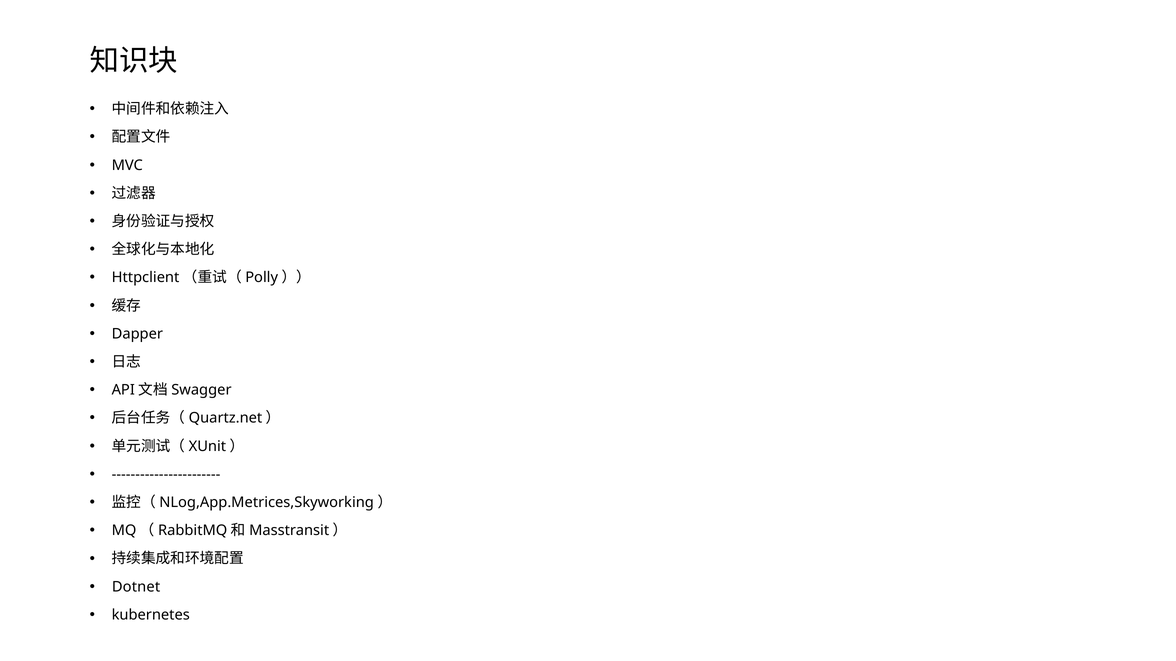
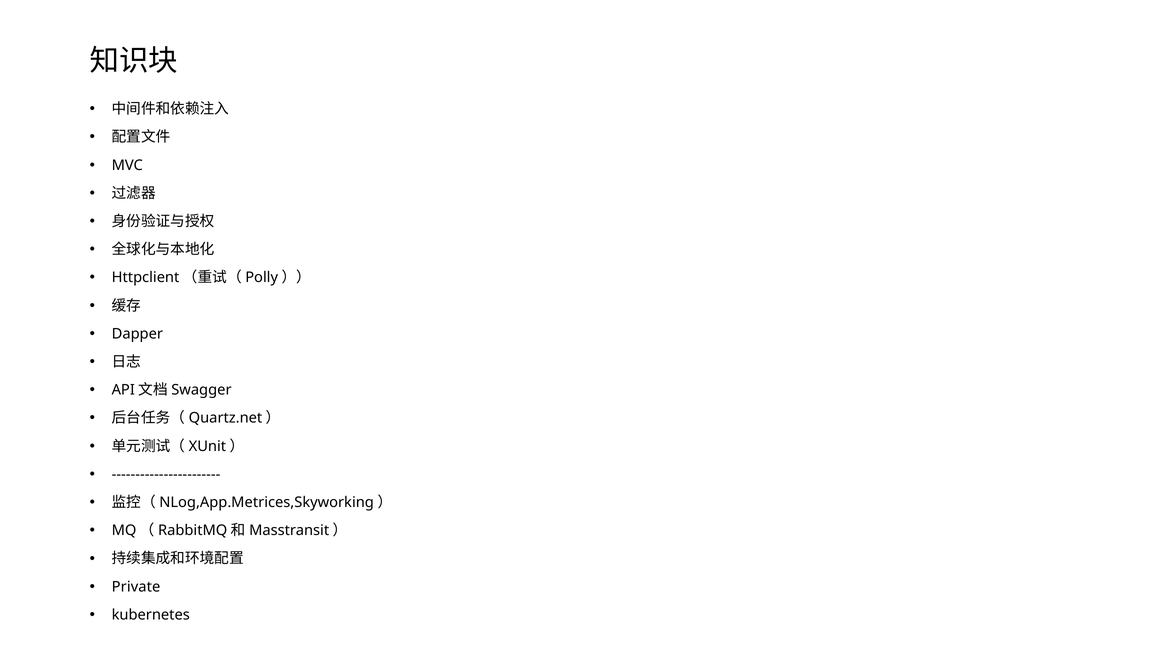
Dotnet: Dotnet -> Private
